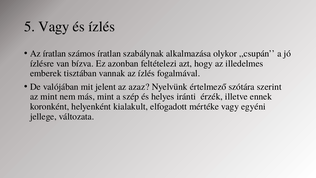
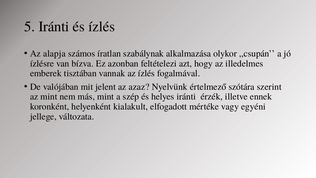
5 Vagy: Vagy -> Iránti
Az íratlan: íratlan -> alapja
